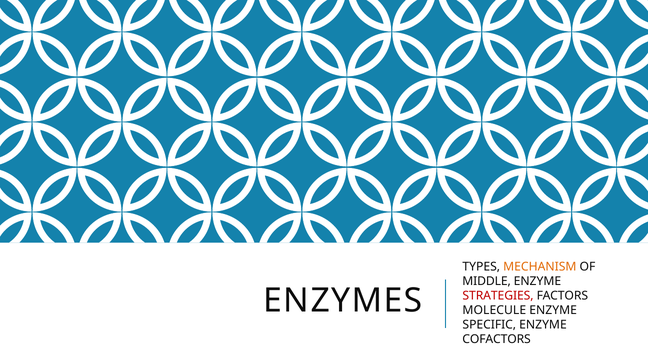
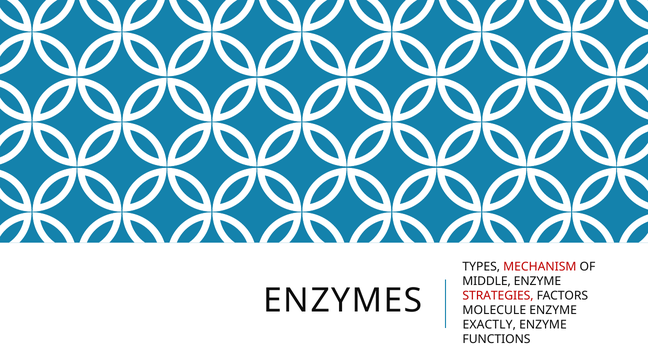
MECHANISM colour: orange -> red
SPECIFIC: SPECIFIC -> EXACTLY
COFACTORS: COFACTORS -> FUNCTIONS
